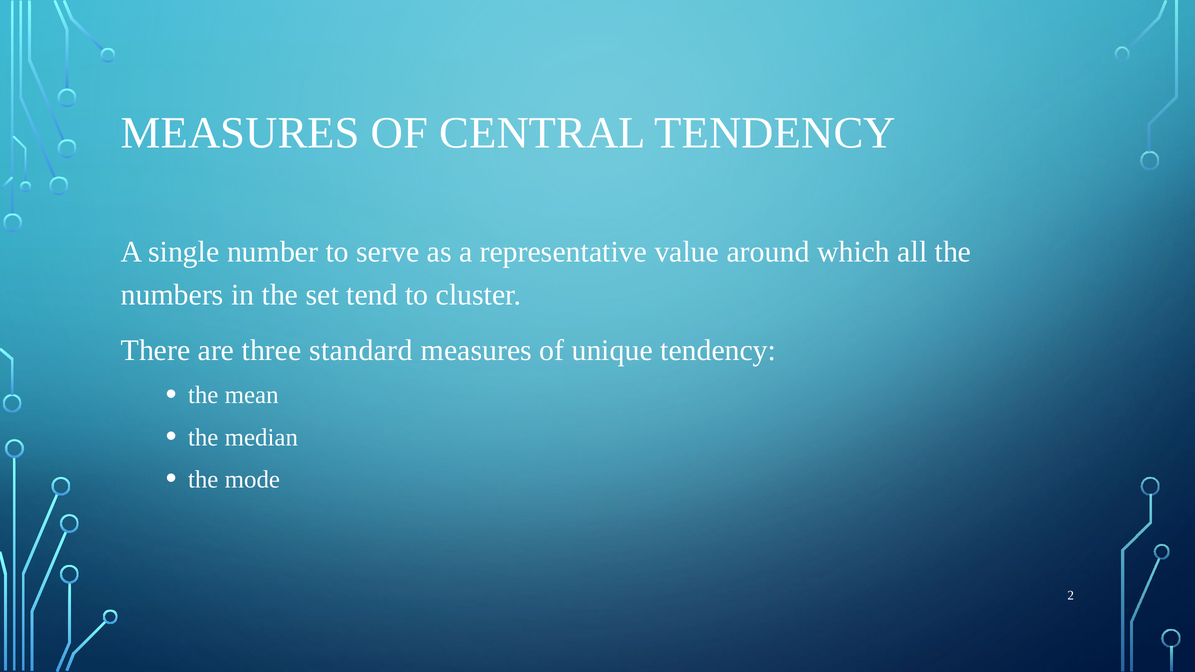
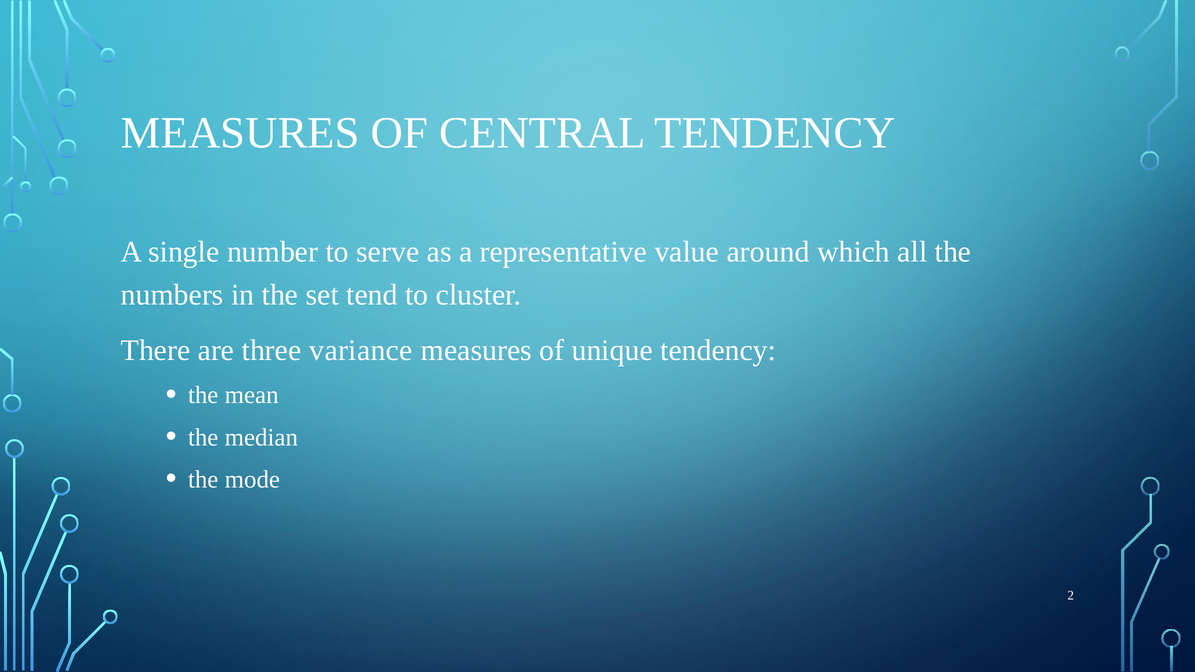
standard: standard -> variance
